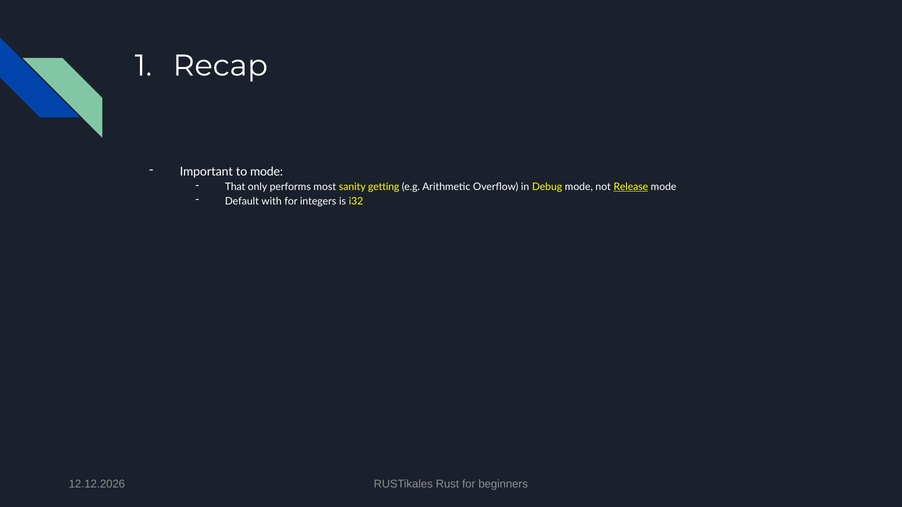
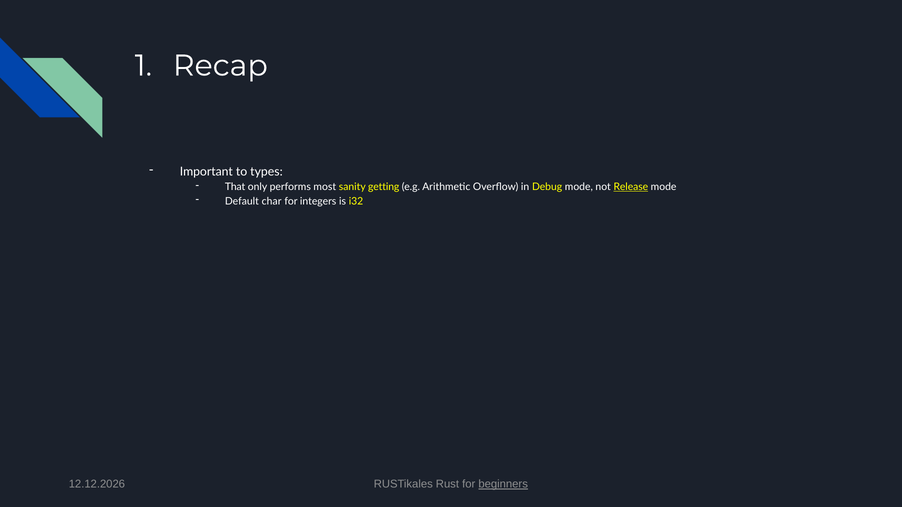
to mode: mode -> types
with: with -> char
beginners underline: none -> present
